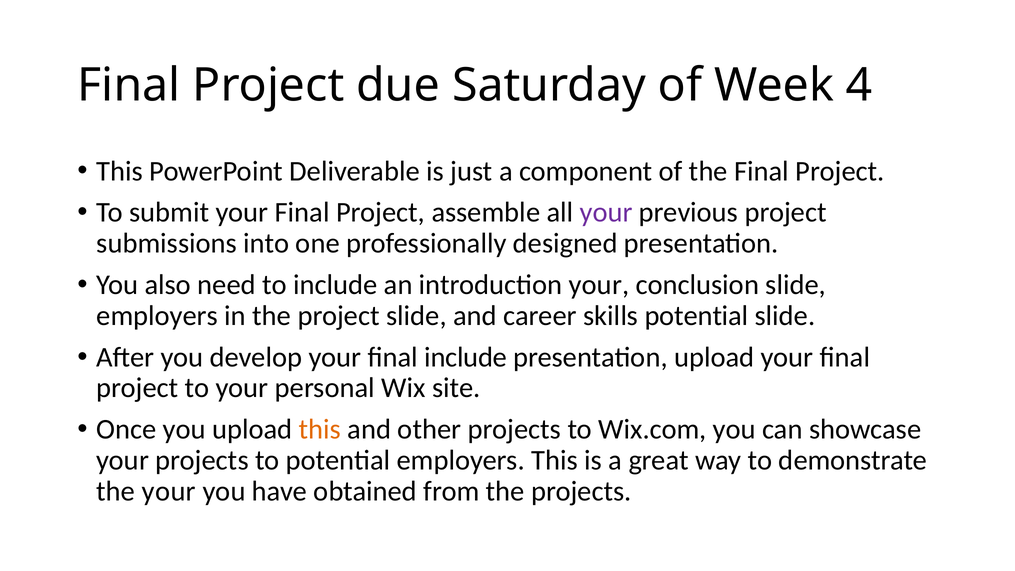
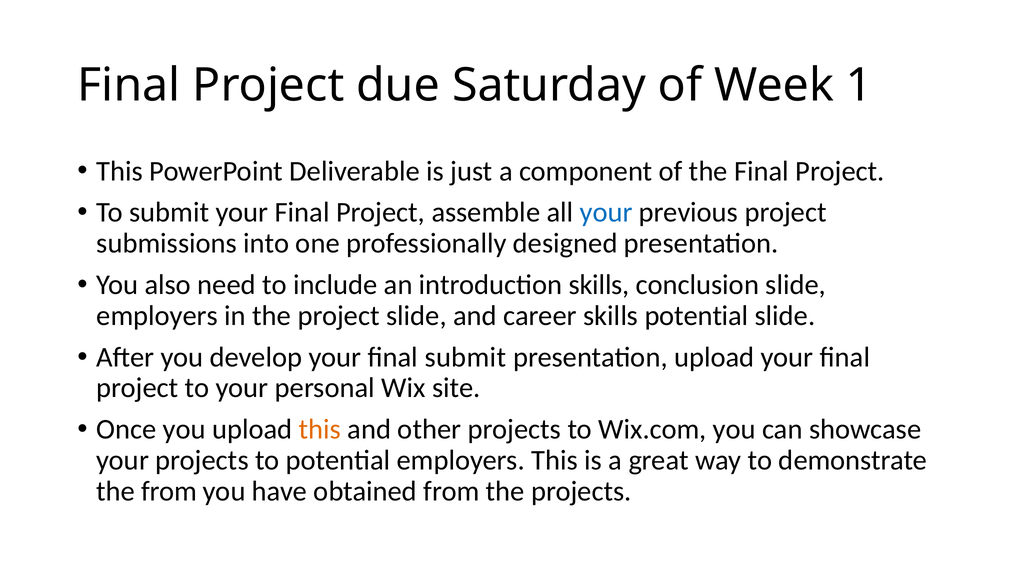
4: 4 -> 1
your at (606, 213) colour: purple -> blue
introduction your: your -> skills
final include: include -> submit
the your: your -> from
